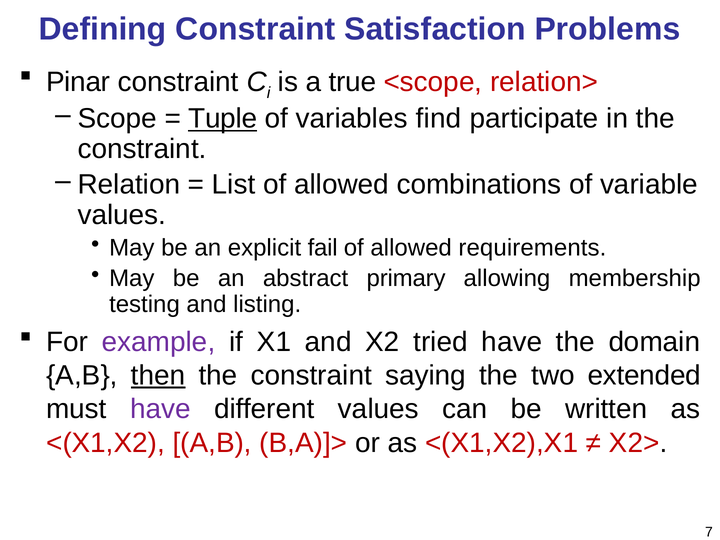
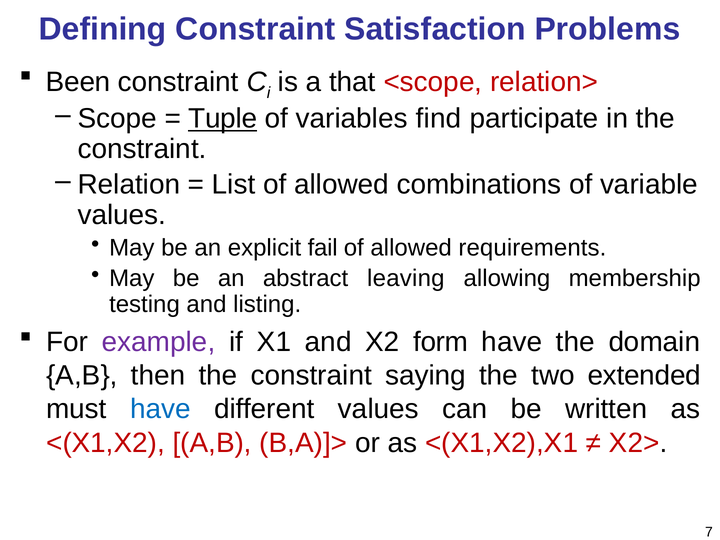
Pinar: Pinar -> Been
true: true -> that
primary: primary -> leaving
tried: tried -> form
then underline: present -> none
have at (160, 409) colour: purple -> blue
